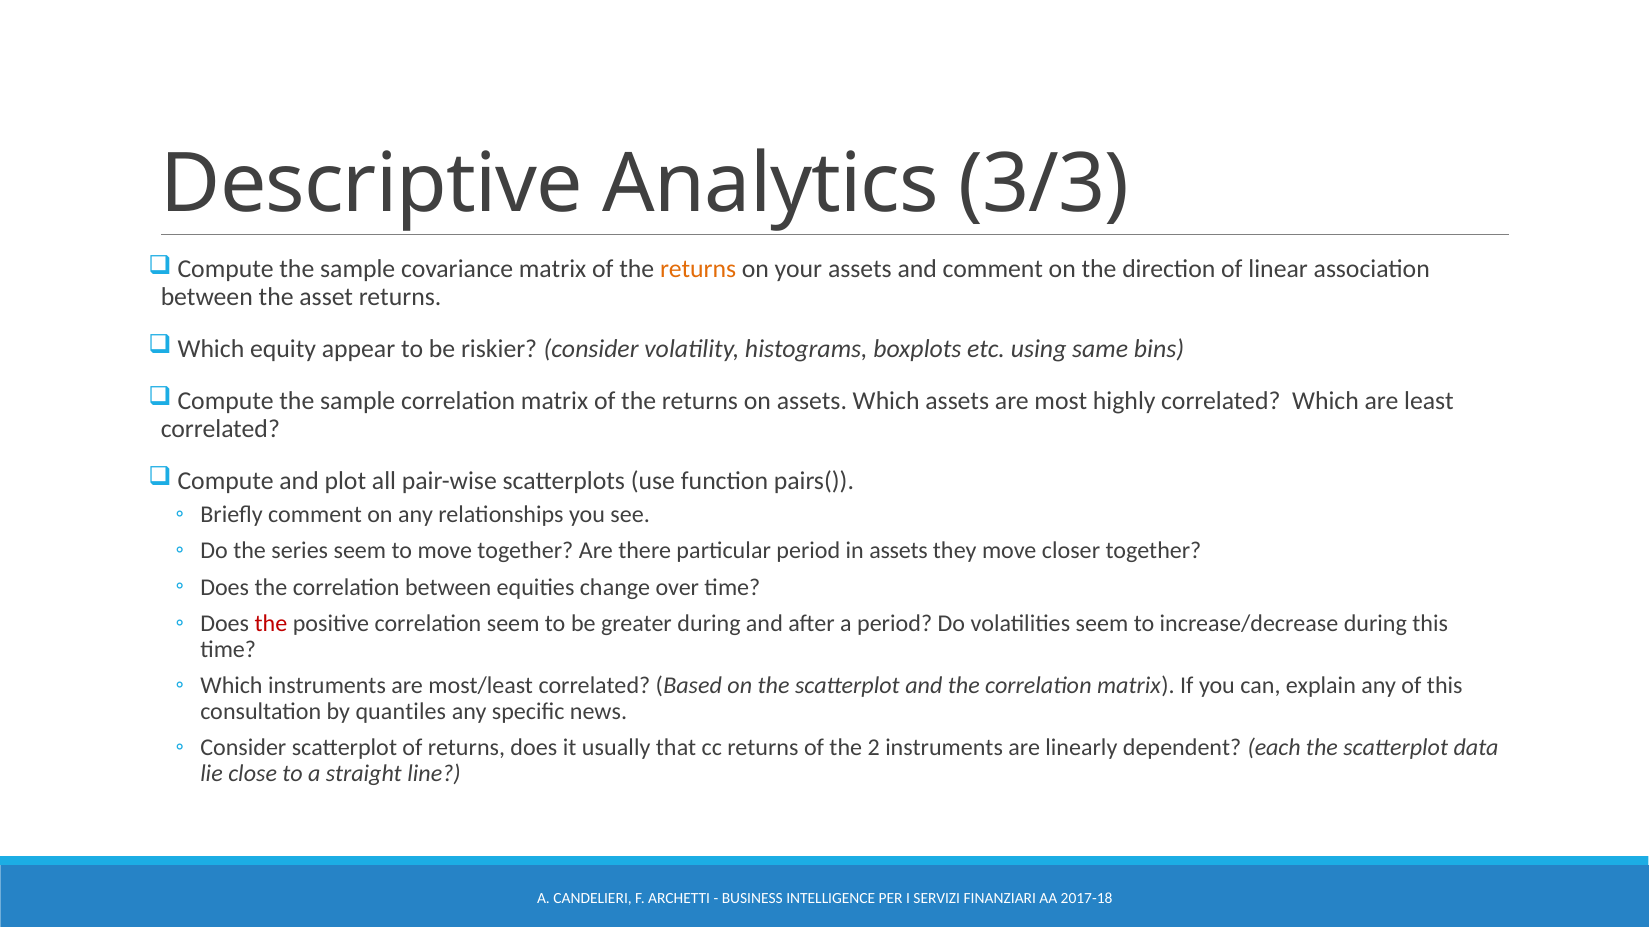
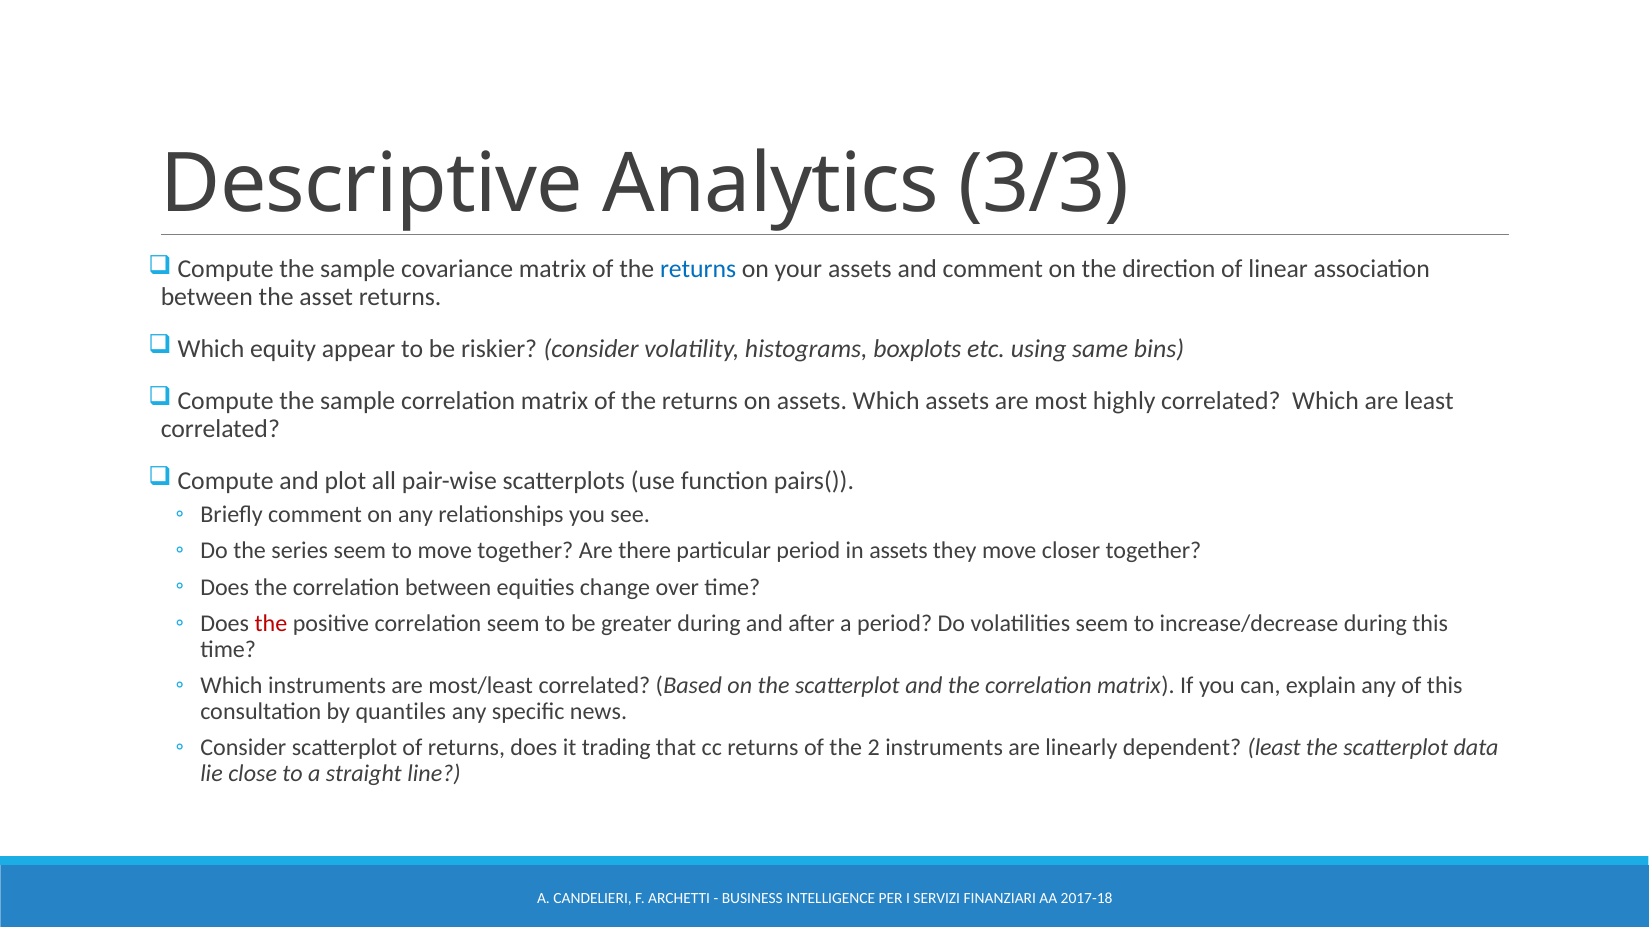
returns at (698, 270) colour: orange -> blue
usually: usually -> trading
dependent each: each -> least
